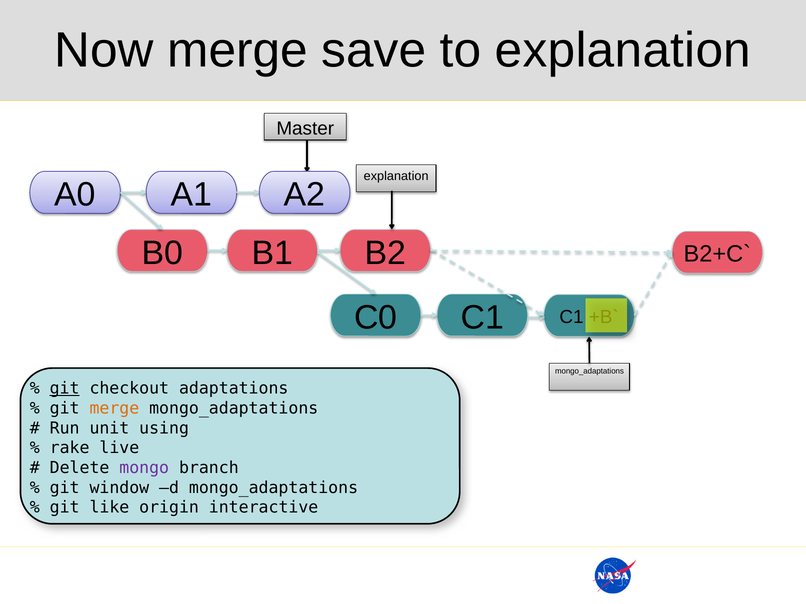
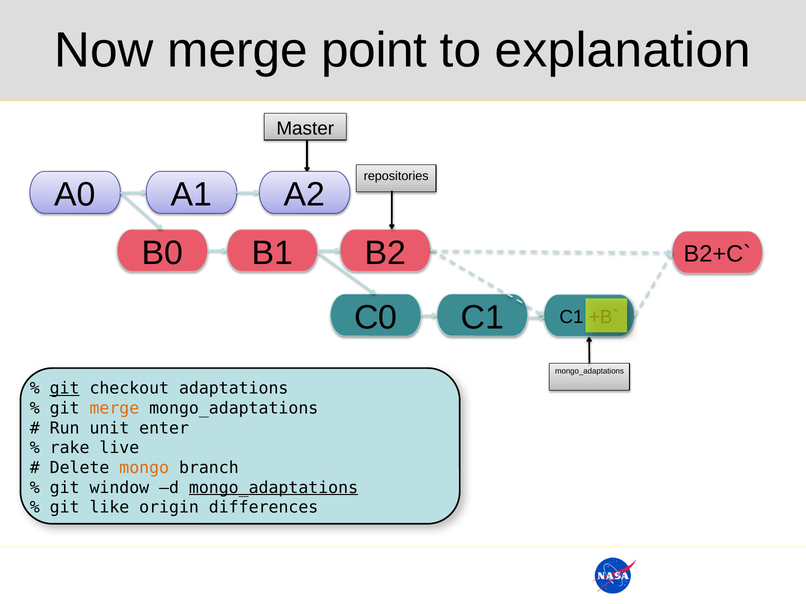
save: save -> point
explanation at (396, 176): explanation -> repositories
using: using -> enter
mongo colour: purple -> orange
mongo_adaptations at (274, 488) underline: none -> present
interactive: interactive -> differences
